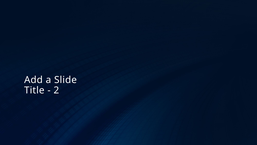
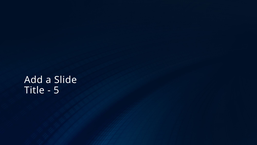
2: 2 -> 5
